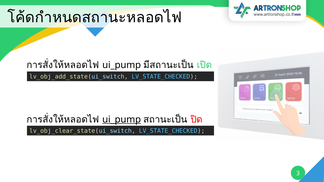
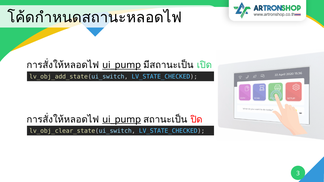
ui_pump at (122, 65) underline: none -> present
